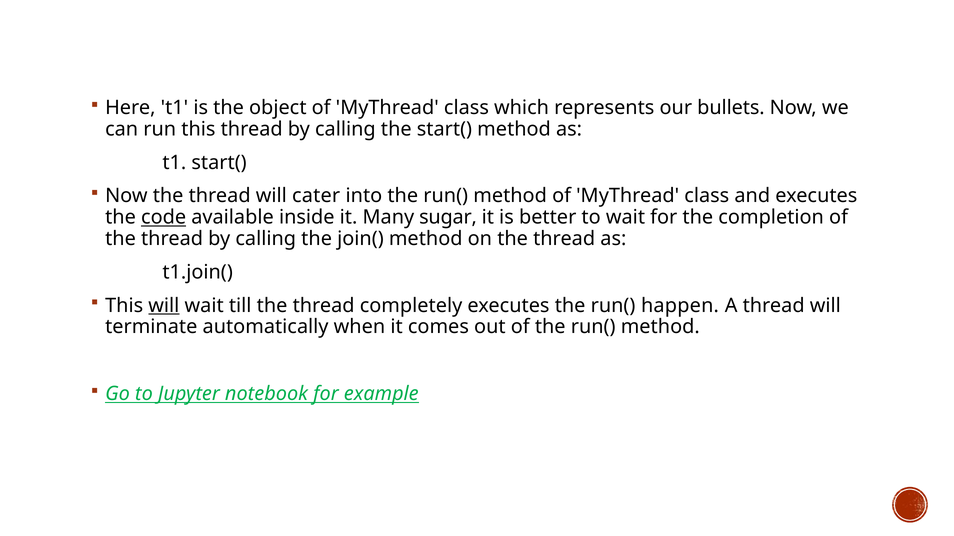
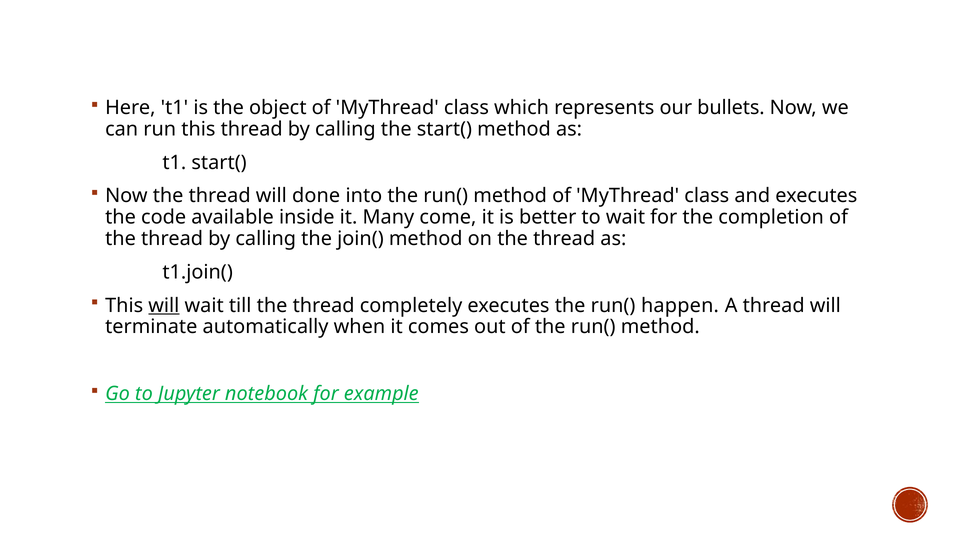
cater: cater -> done
code underline: present -> none
sugar: sugar -> come
